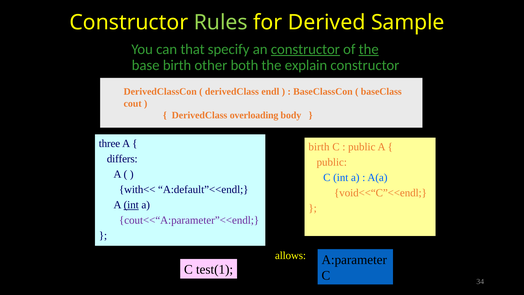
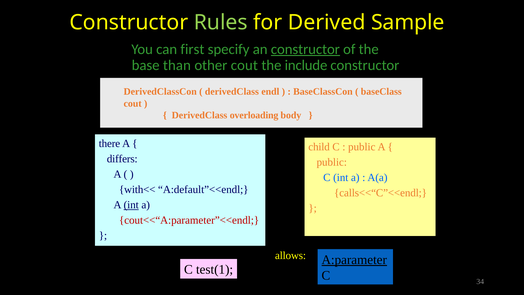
that: that -> first
the at (369, 49) underline: present -> none
base birth: birth -> than
other both: both -> cout
explain: explain -> include
three: three -> there
birth at (319, 147): birth -> child
void<<“C”<<endl: void<<“C”<<endl -> calls<<“C”<<endl
cout<<“A:parameter”<<endl colour: purple -> red
A:parameter underline: none -> present
